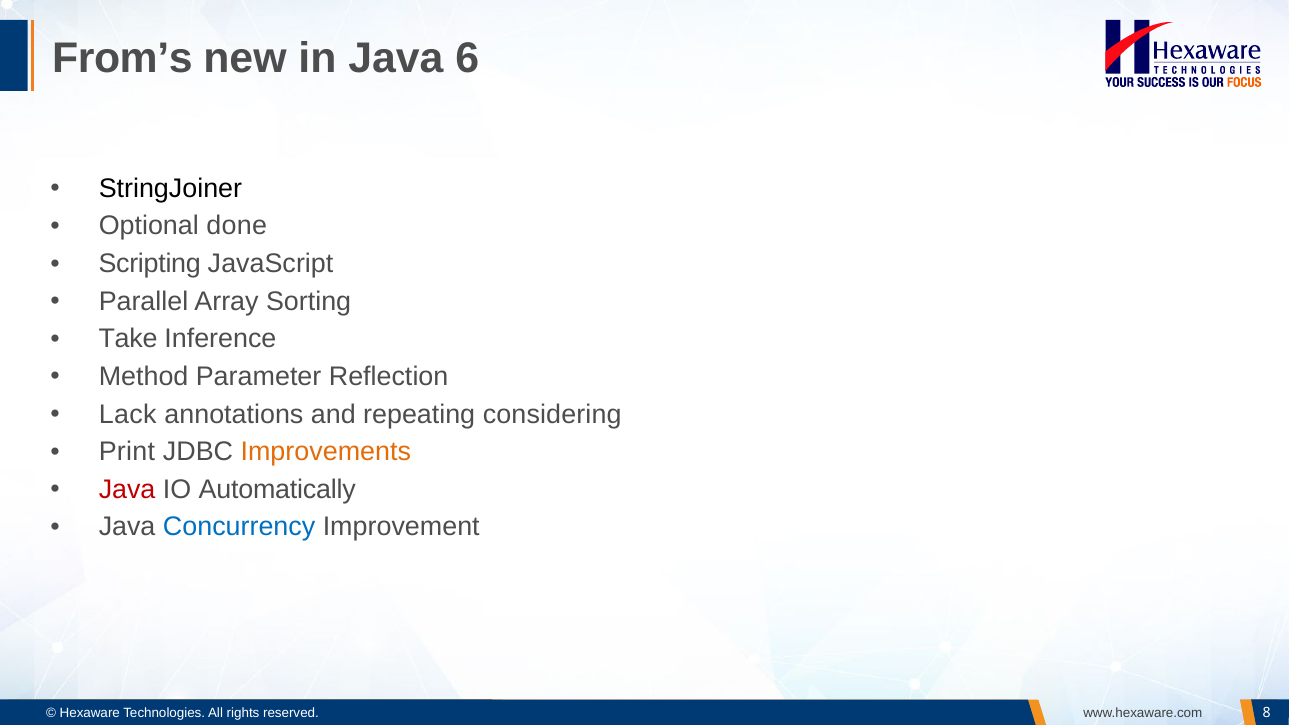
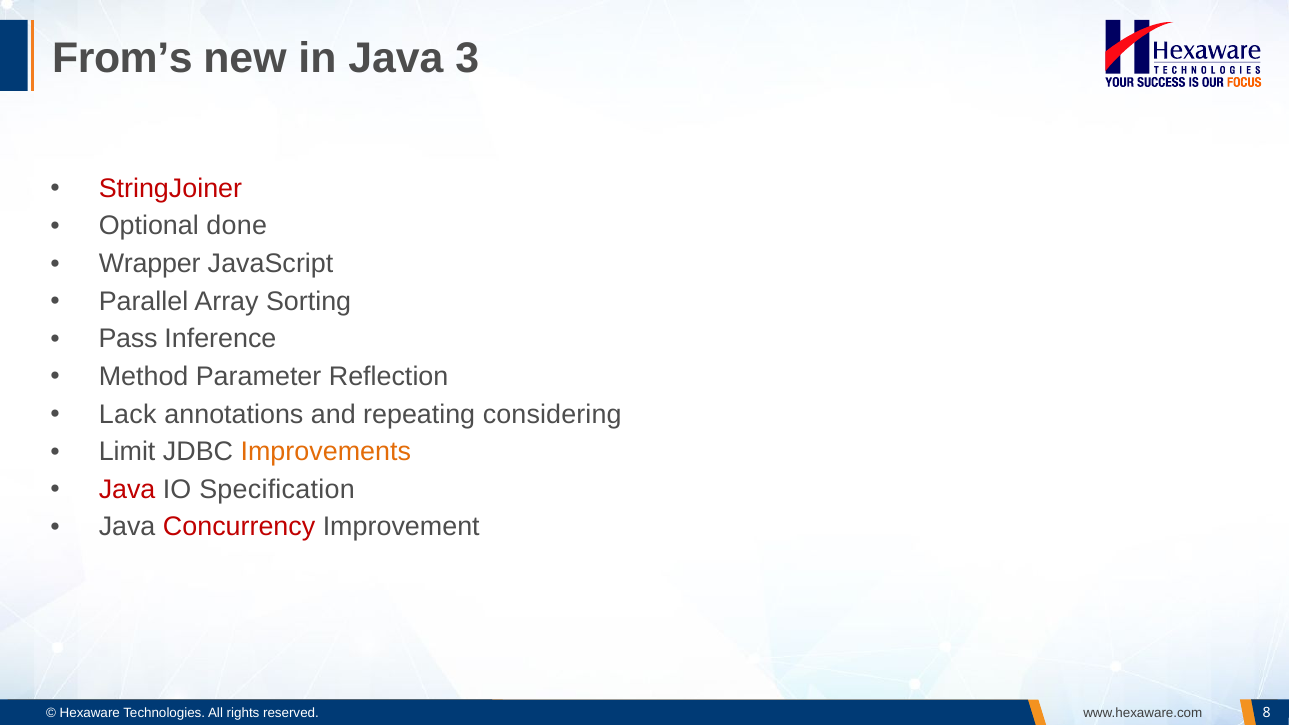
6: 6 -> 3
StringJoiner colour: black -> red
Scripting: Scripting -> Wrapper
Take: Take -> Pass
Print: Print -> Limit
Automatically: Automatically -> Specification
Concurrency colour: blue -> red
